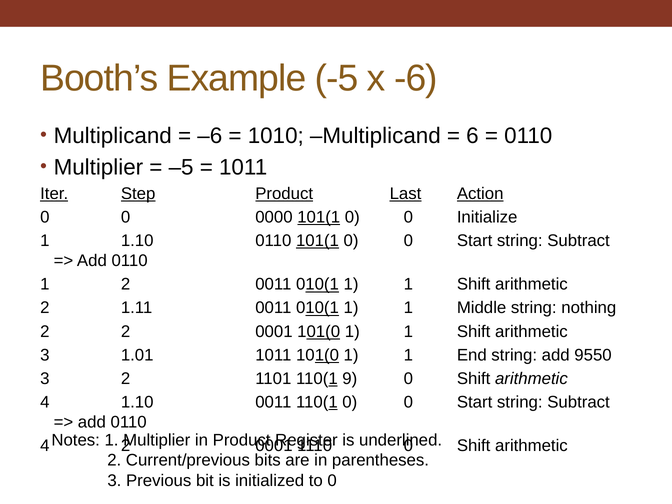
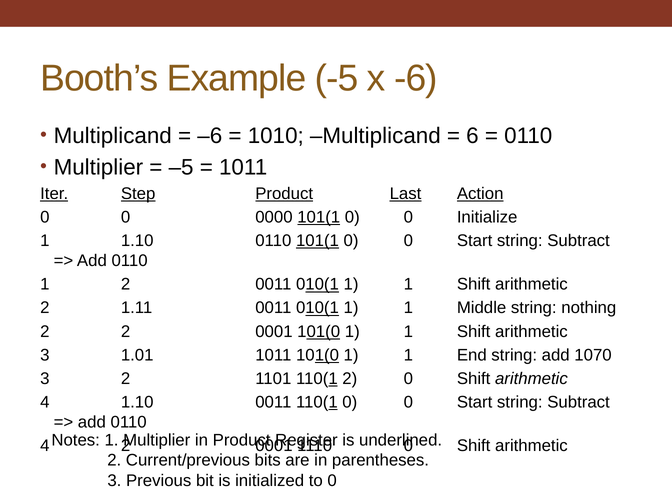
9550: 9550 -> 1070
110(1 9: 9 -> 2
